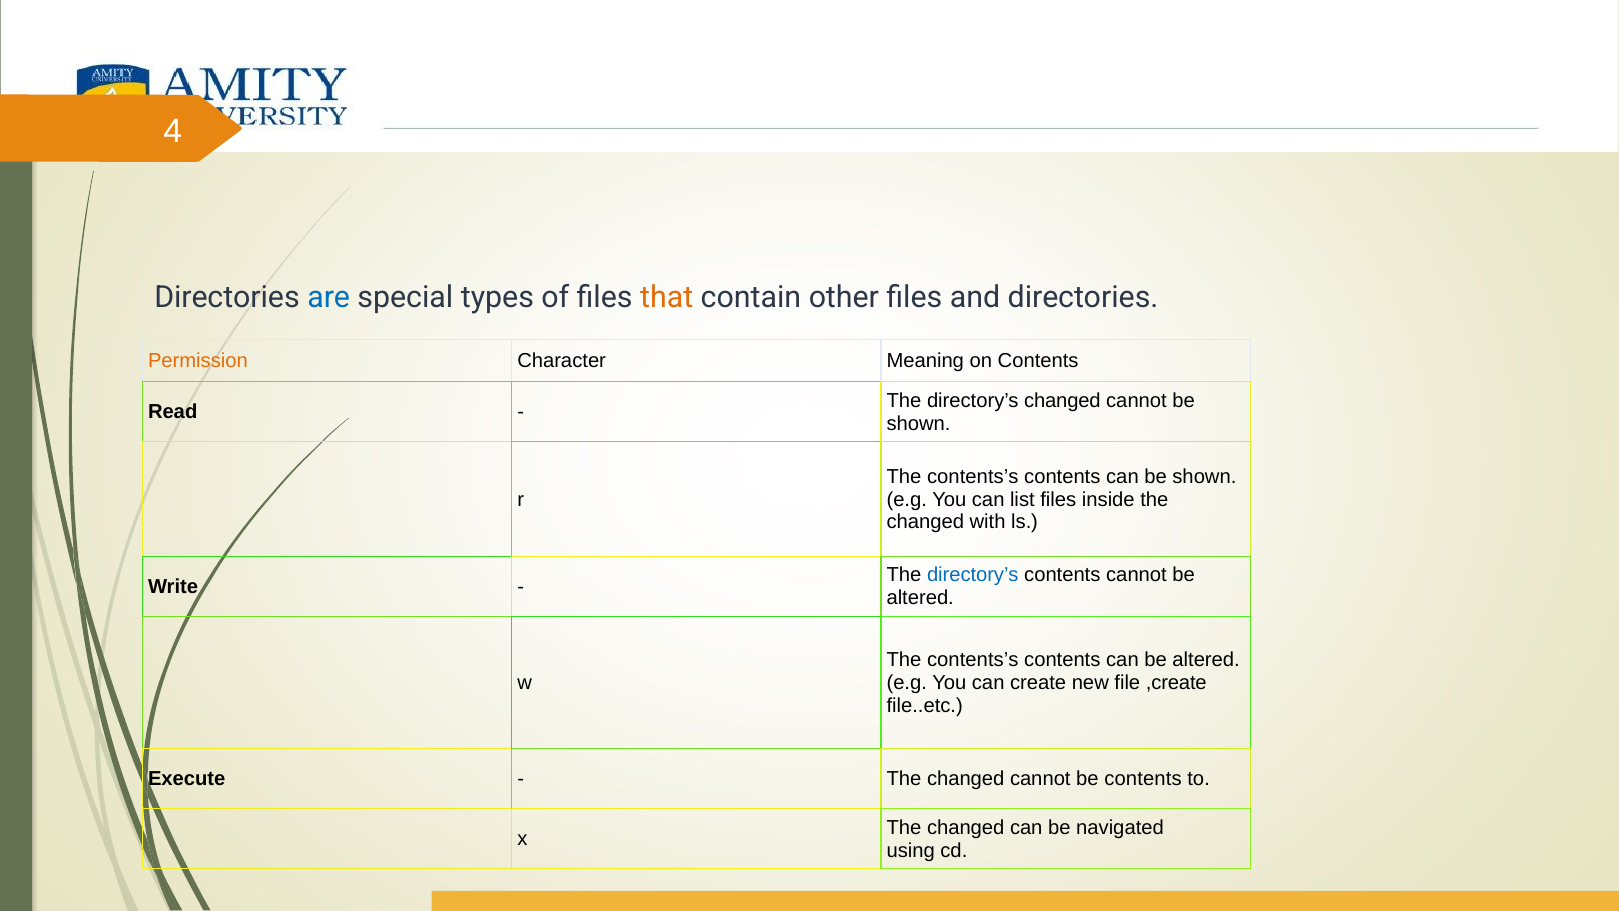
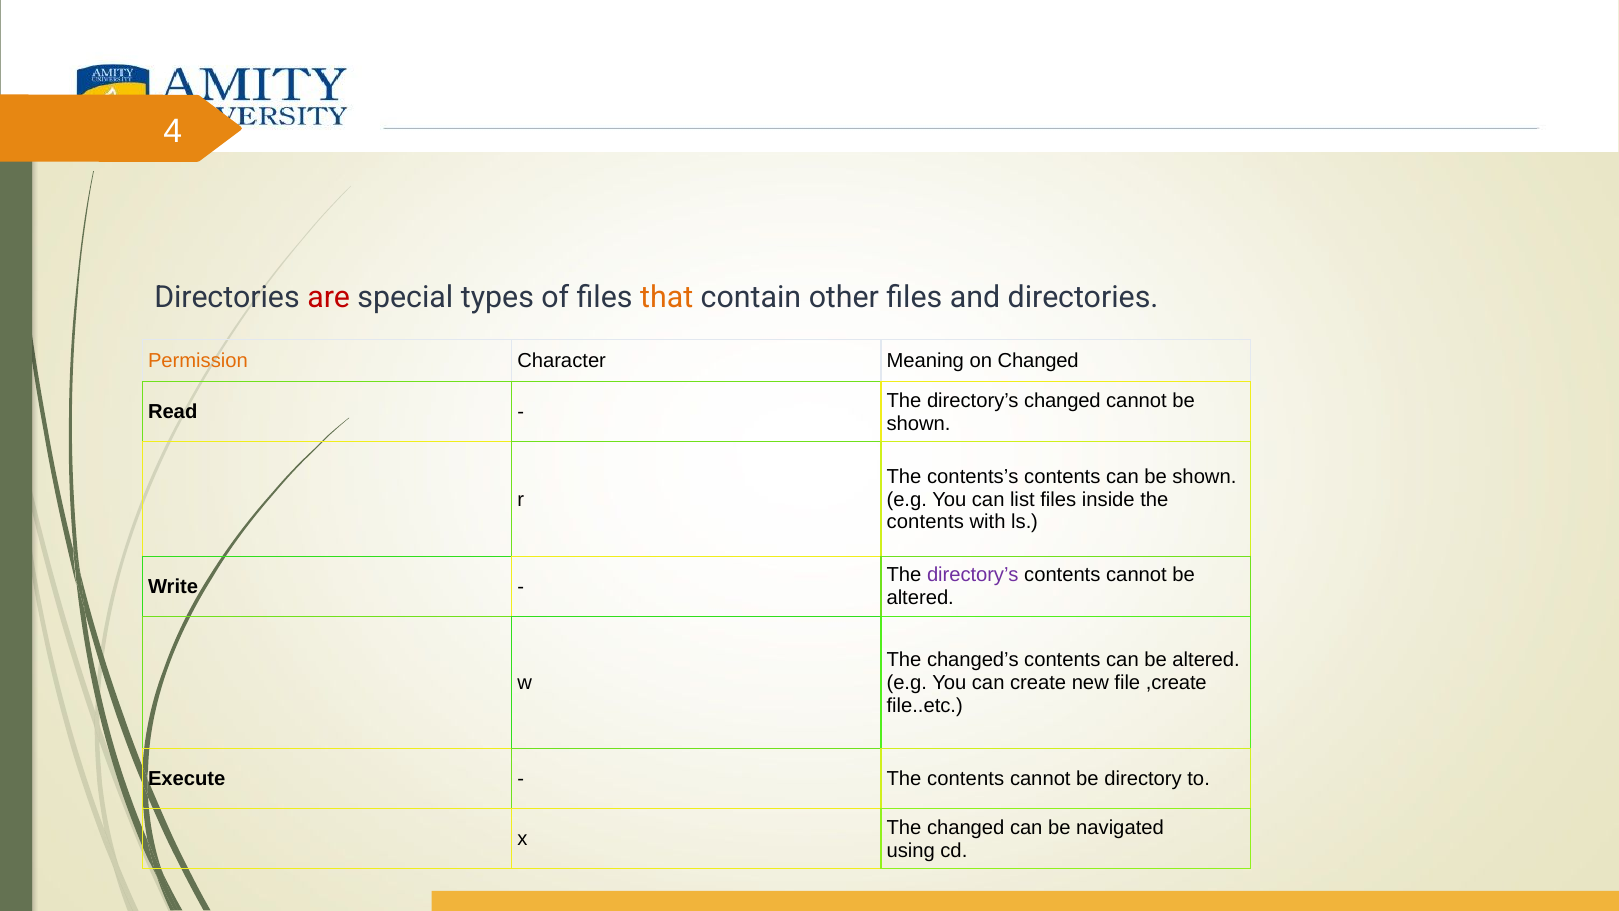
are colour: blue -> red
on Contents: Contents -> Changed
changed at (925, 522): changed -> contents
directory’s at (973, 575) colour: blue -> purple
contents’s at (973, 660): contents’s -> changed’s
changed at (966, 779): changed -> contents
be contents: contents -> directory
